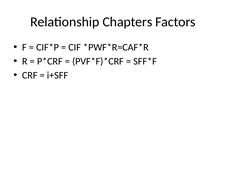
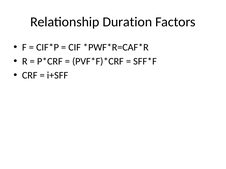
Chapters: Chapters -> Duration
